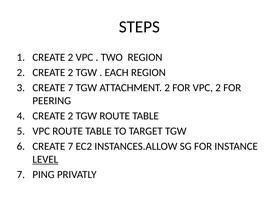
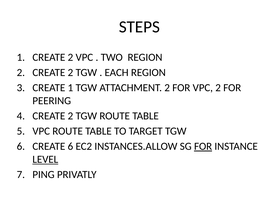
7 at (70, 88): 7 -> 1
7 at (70, 147): 7 -> 6
FOR at (203, 147) underline: none -> present
